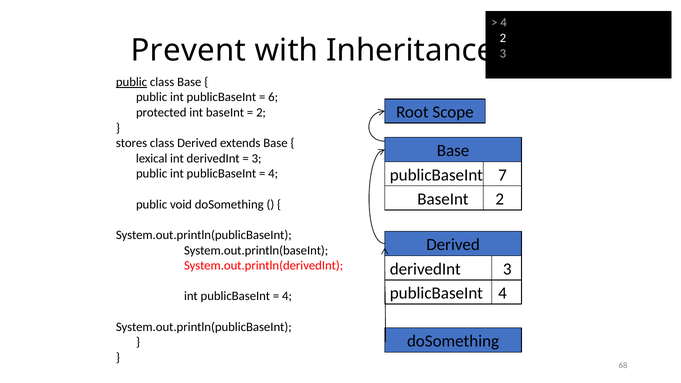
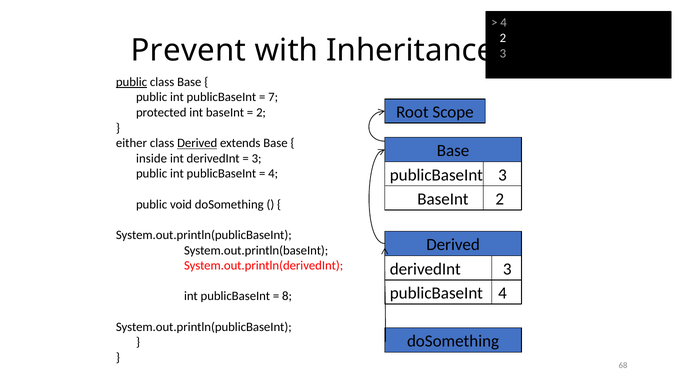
6: 6 -> 7
stores: stores -> either
Derived at (197, 143) underline: none -> present
lexical: lexical -> inside
publicBaseInt 7: 7 -> 3
4 at (287, 296): 4 -> 8
